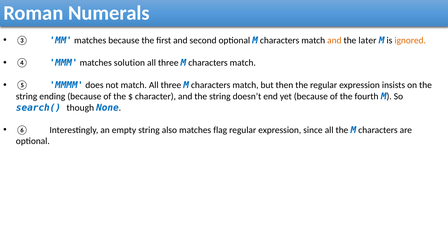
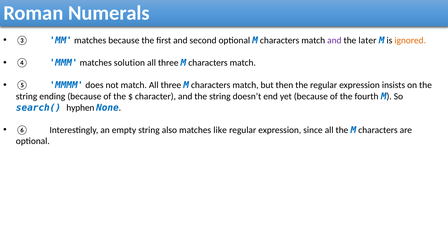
and at (334, 40) colour: orange -> purple
though: though -> hyphen
flag: flag -> like
